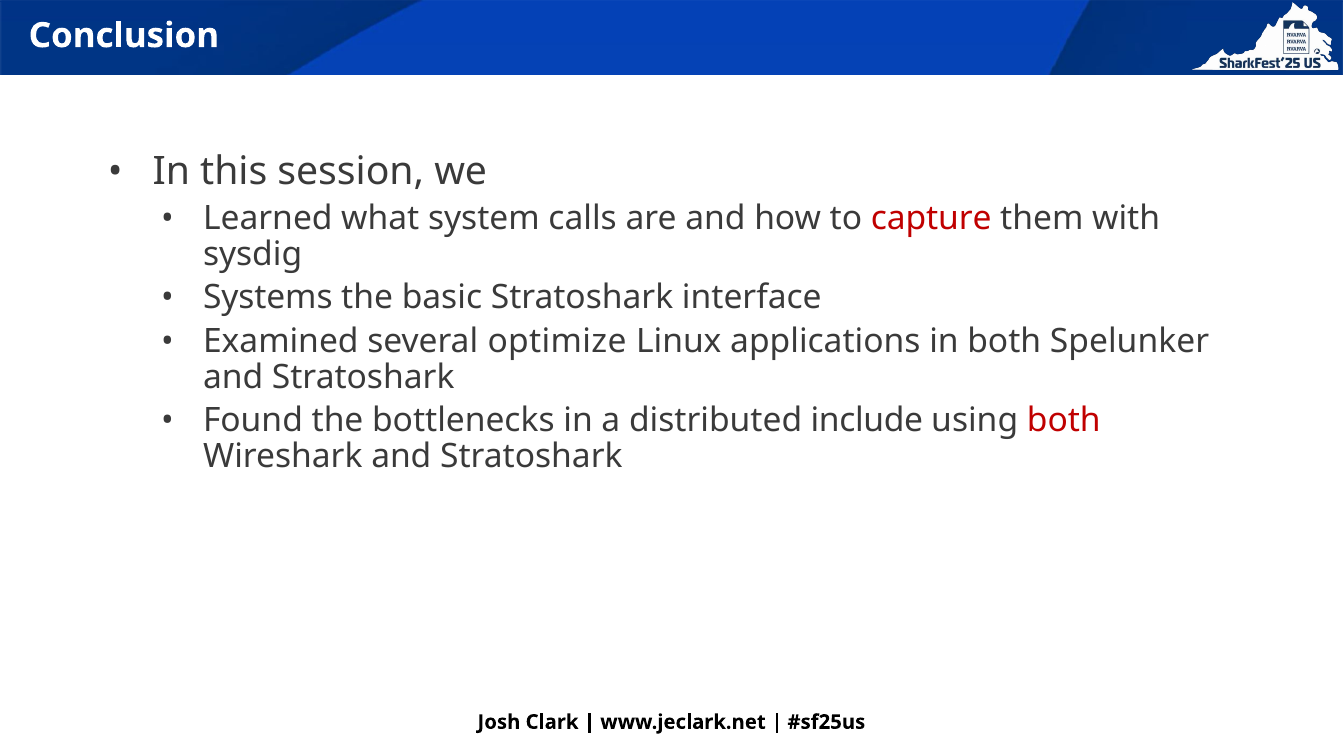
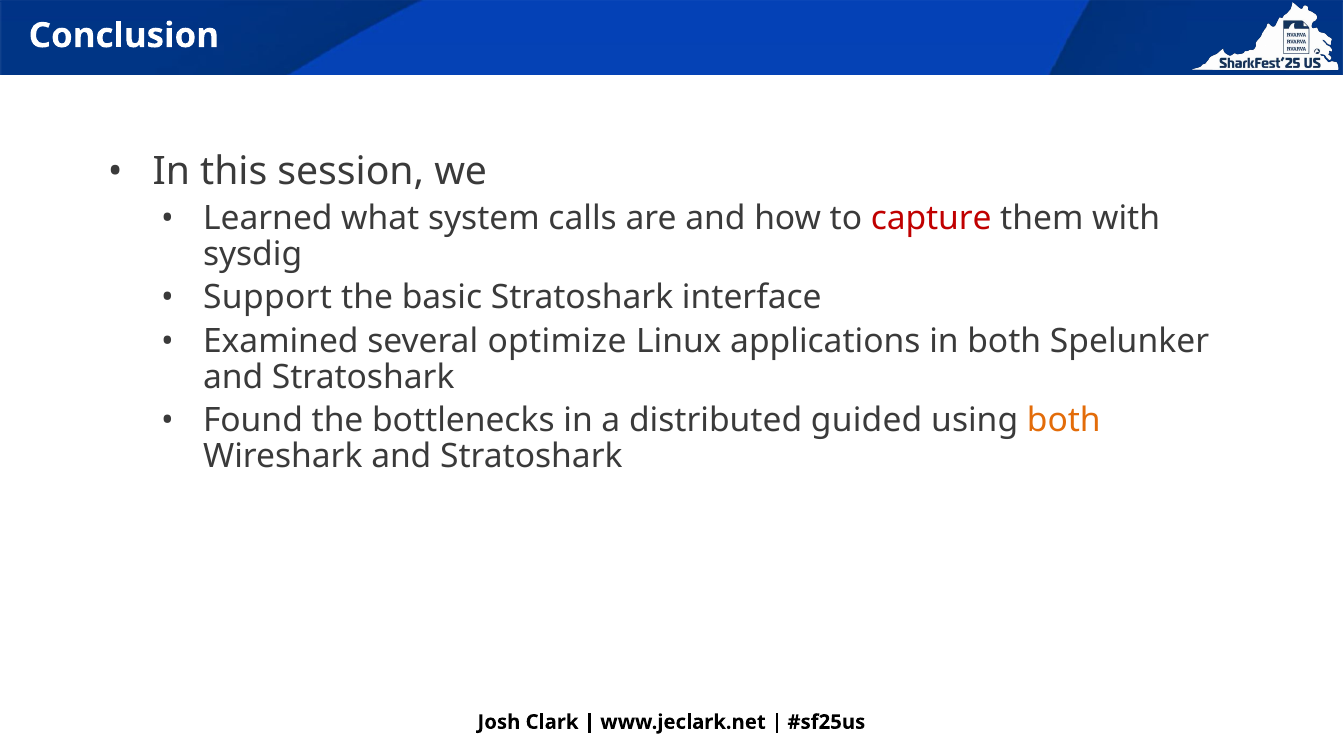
Systems: Systems -> Support
include: include -> guided
both at (1064, 420) colour: red -> orange
